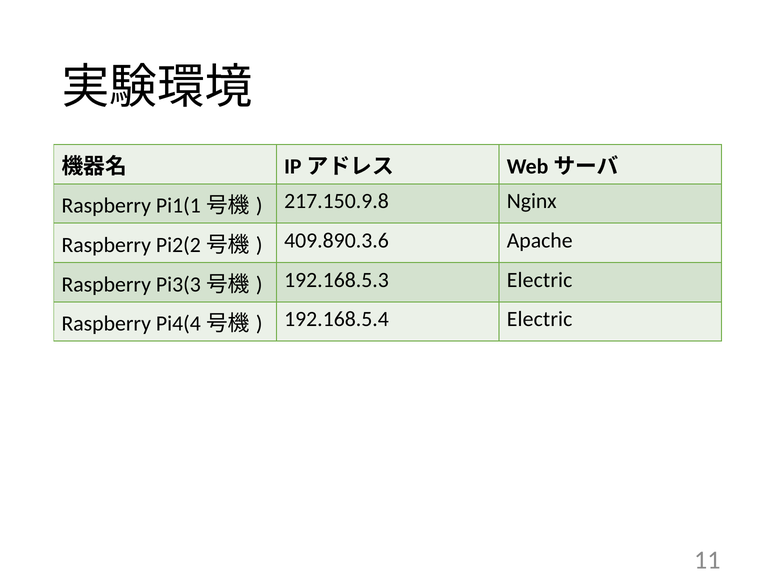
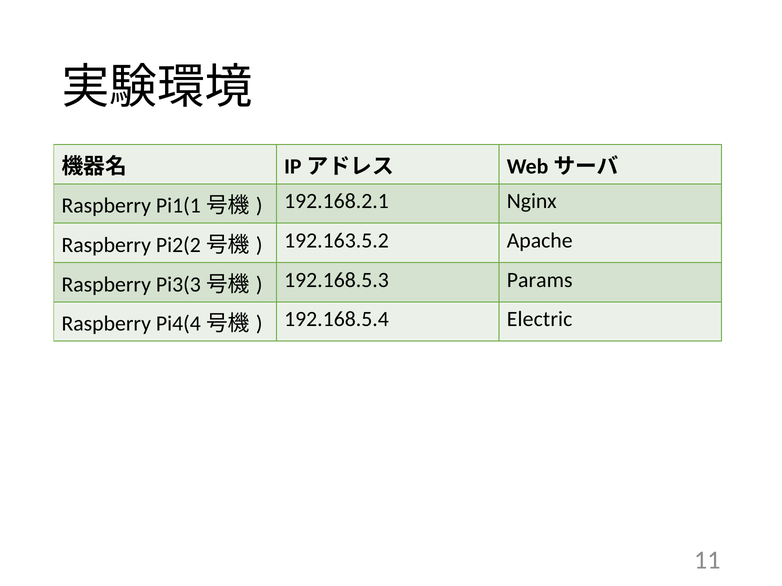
217.150.9.8: 217.150.9.8 -> 192.168.2.1
409.890.3.6: 409.890.3.6 -> 192.163.5.2
192.168.5.3 Electric: Electric -> Params
